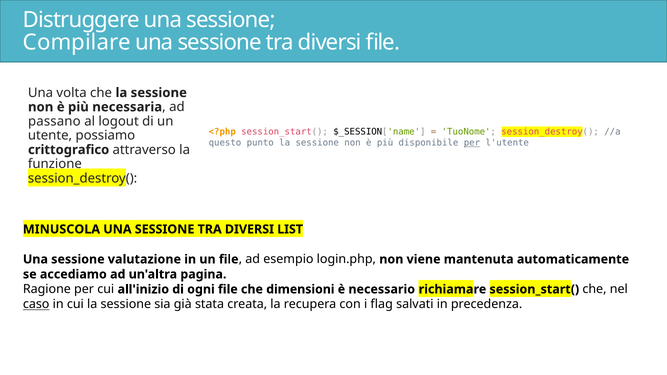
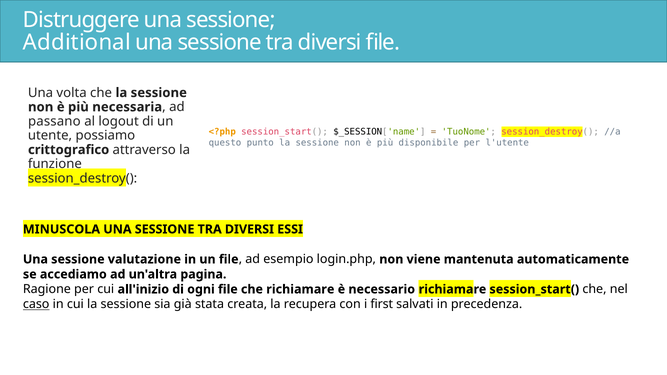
Compilare: Compilare -> Additional
per at (472, 143) underline: present -> none
LIST: LIST -> ESSI
che dimensioni: dimensioni -> richiamare
flag: flag -> first
